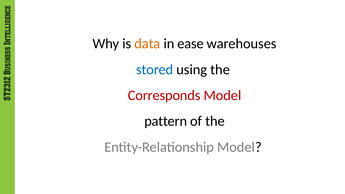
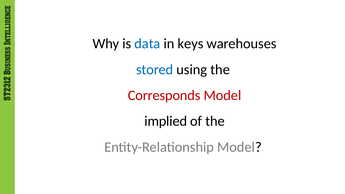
data colour: orange -> blue
ease: ease -> keys
pattern: pattern -> implied
